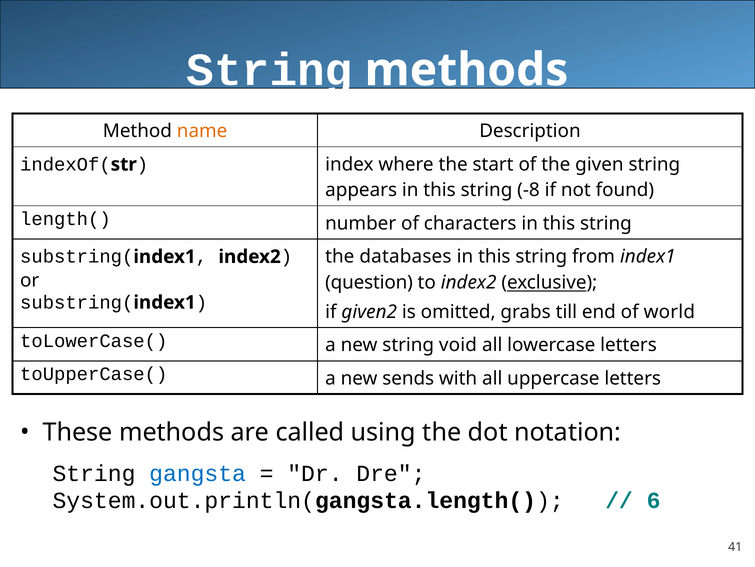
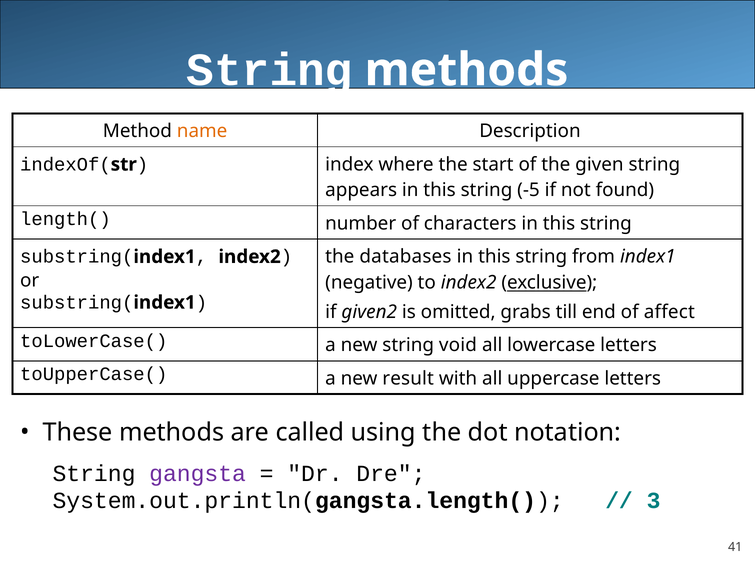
-8: -8 -> -5
question: question -> negative
world: world -> affect
sends: sends -> result
gangsta colour: blue -> purple
6: 6 -> 3
